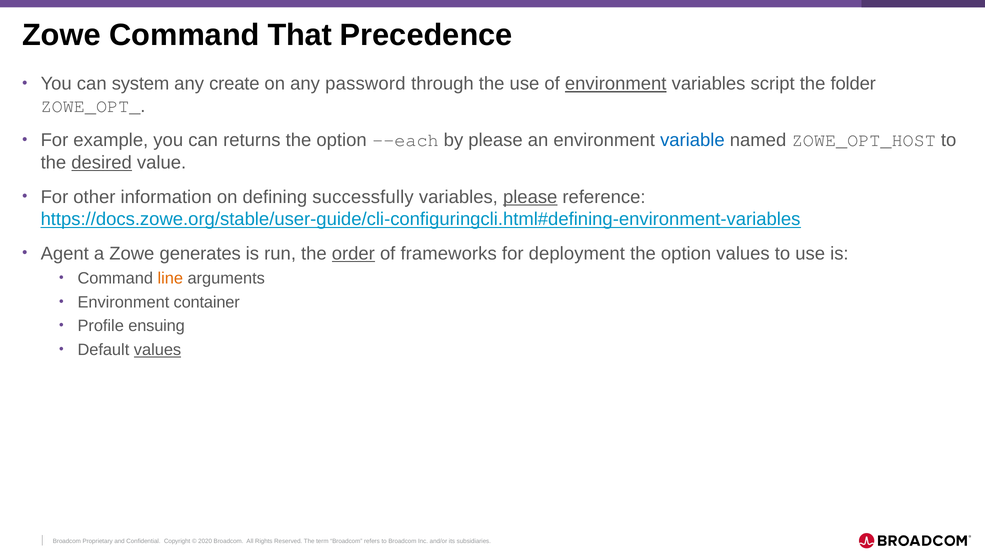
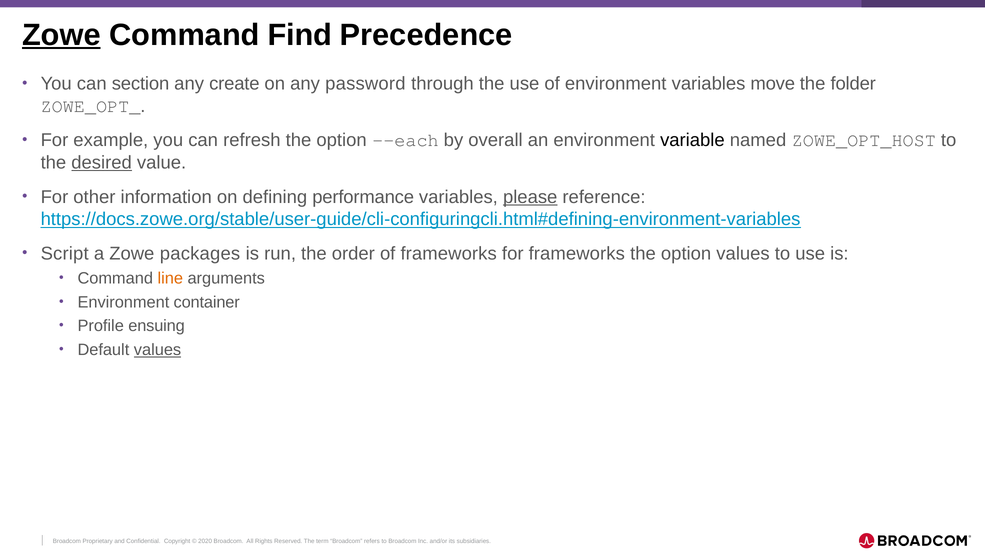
Zowe at (61, 35) underline: none -> present
That: That -> Find
system: system -> section
environment at (616, 84) underline: present -> none
script: script -> move
returns: returns -> refresh
by please: please -> overall
variable colour: blue -> black
successfully: successfully -> performance
Agent: Agent -> Script
generates: generates -> packages
order underline: present -> none
for deployment: deployment -> frameworks
